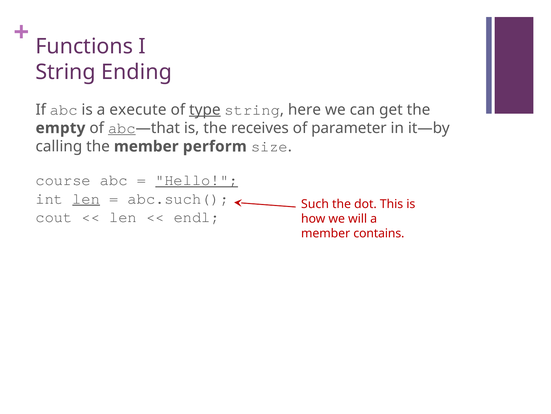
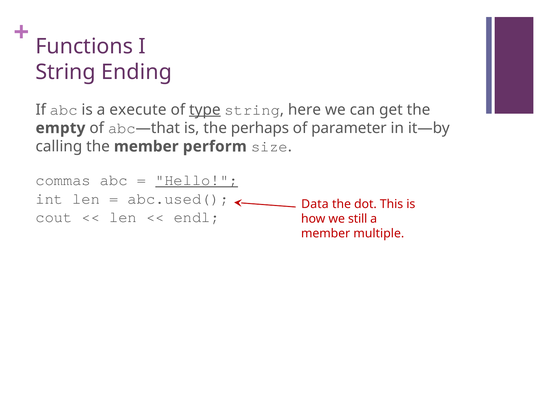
abc at (122, 128) underline: present -> none
receives: receives -> perhaps
course: course -> commas
len at (86, 198) underline: present -> none
abc.such(: abc.such( -> abc.used(
Such: Such -> Data
will: will -> still
contains: contains -> multiple
